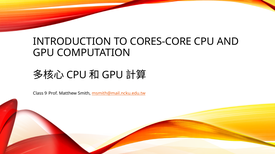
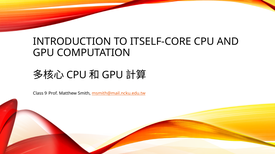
CORES-CORE: CORES-CORE -> ITSELF-CORE
